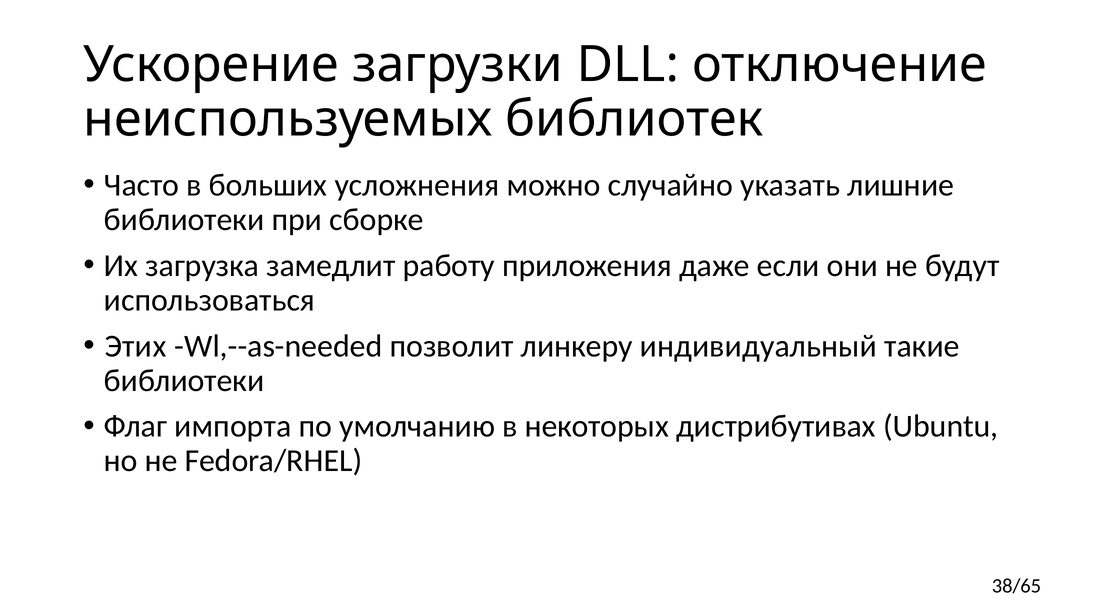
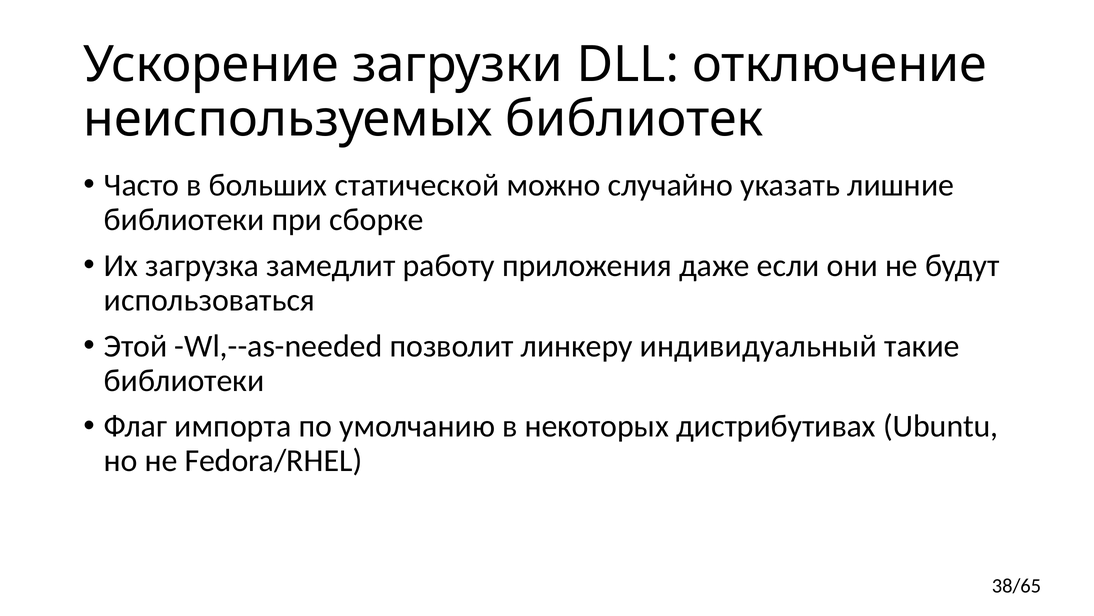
усложнения: усложнения -> статической
Этих: Этих -> Этой
